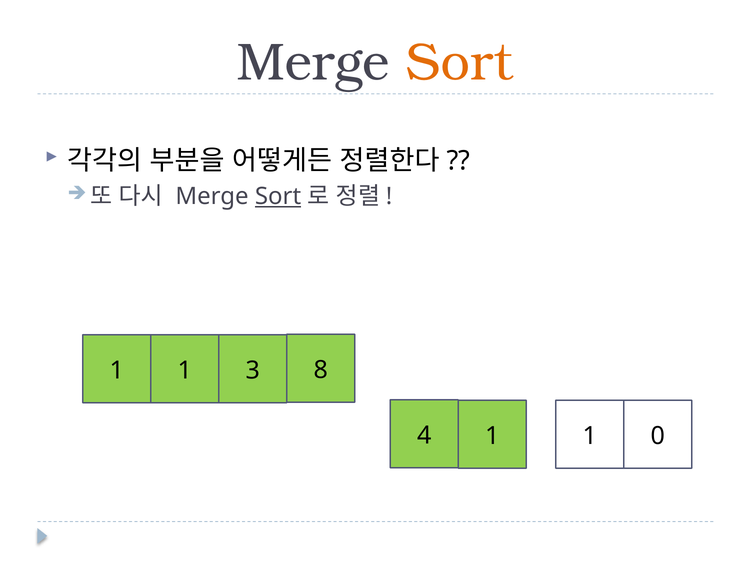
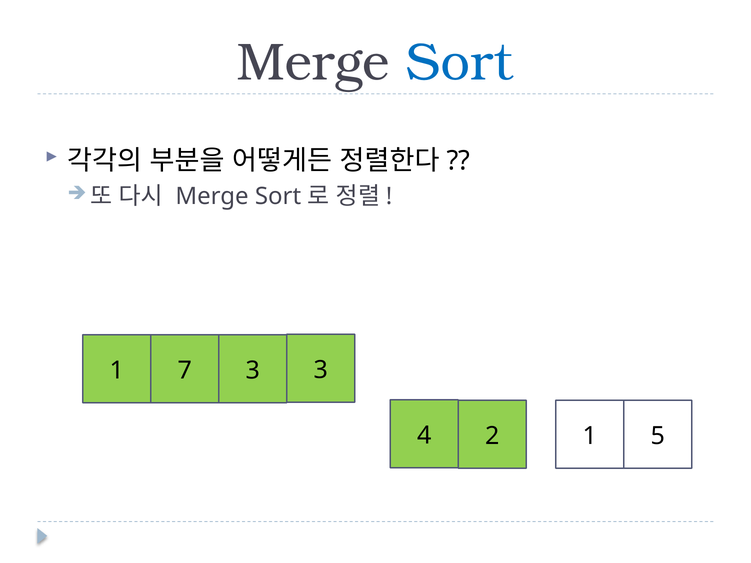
Sort at (460, 63) colour: orange -> blue
Sort at (278, 196) underline: present -> none
1 at (185, 371): 1 -> 7
3 8: 8 -> 3
4 1: 1 -> 2
0: 0 -> 5
